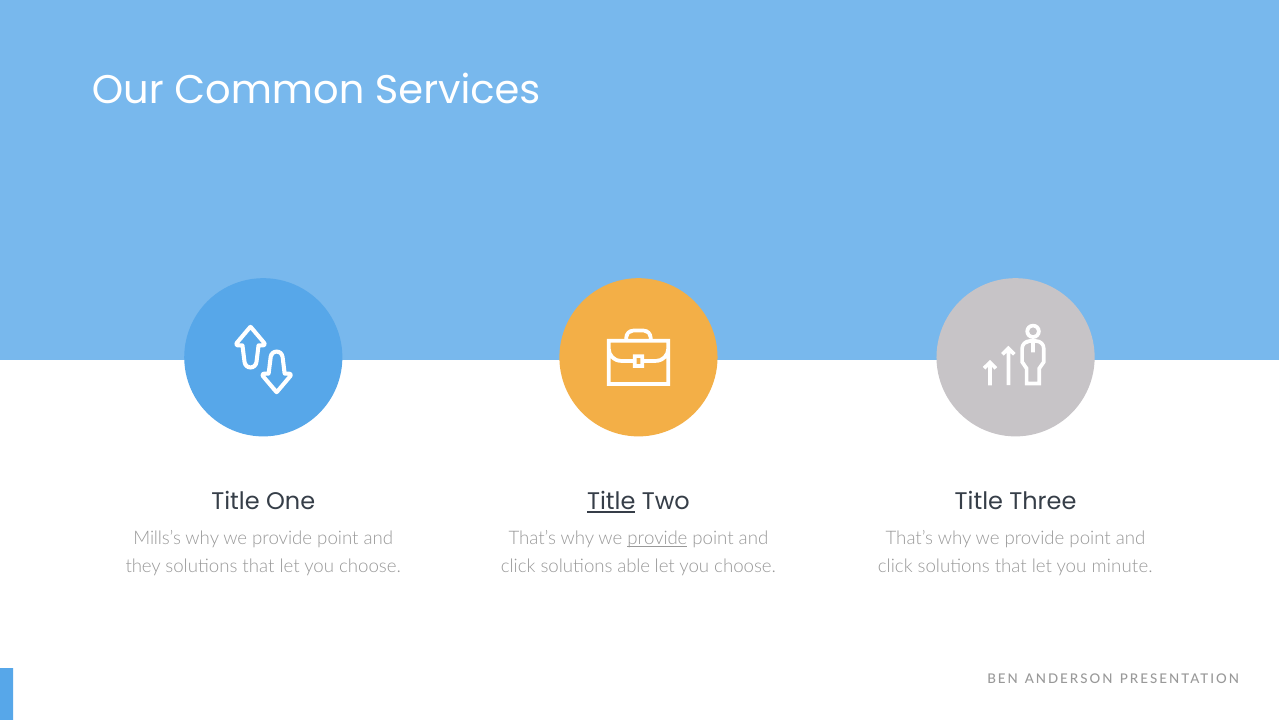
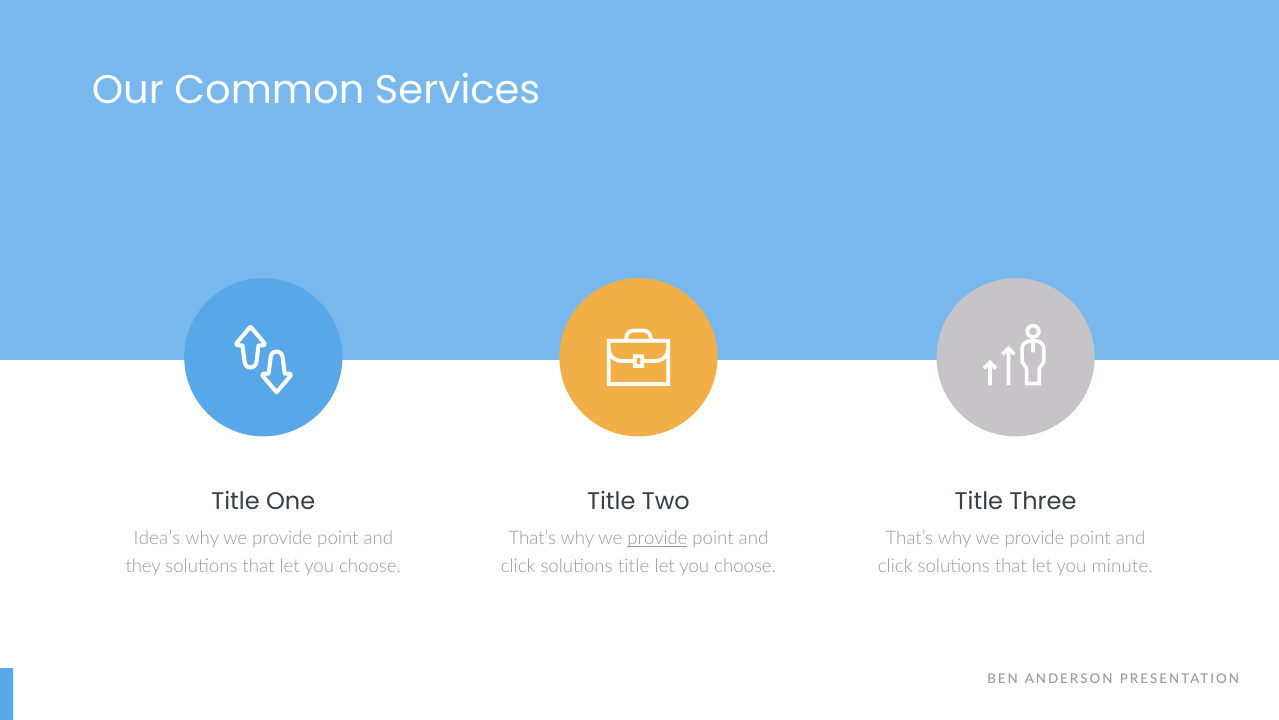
Title at (611, 501) underline: present -> none
Mills’s: Mills’s -> Idea’s
solutions able: able -> title
